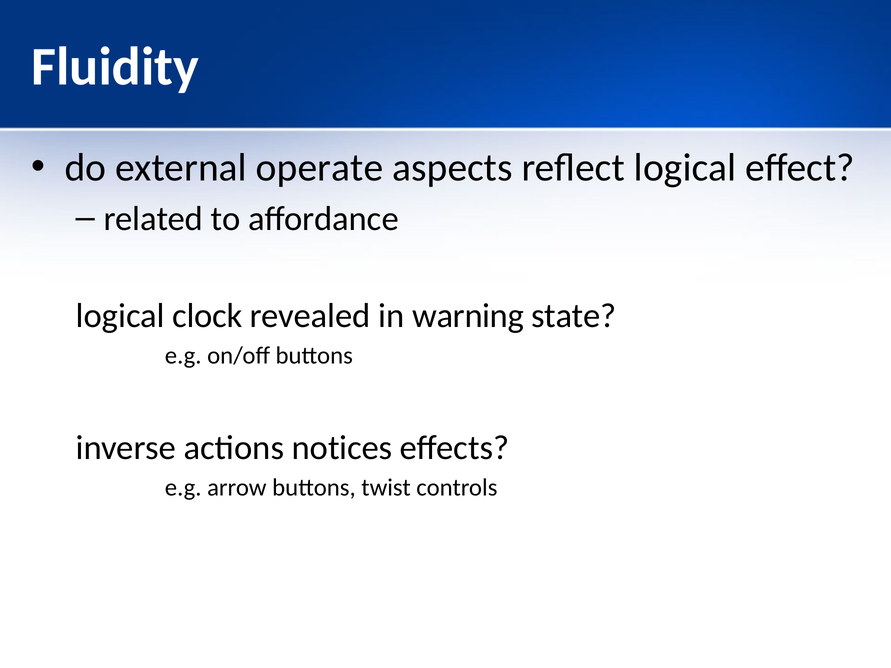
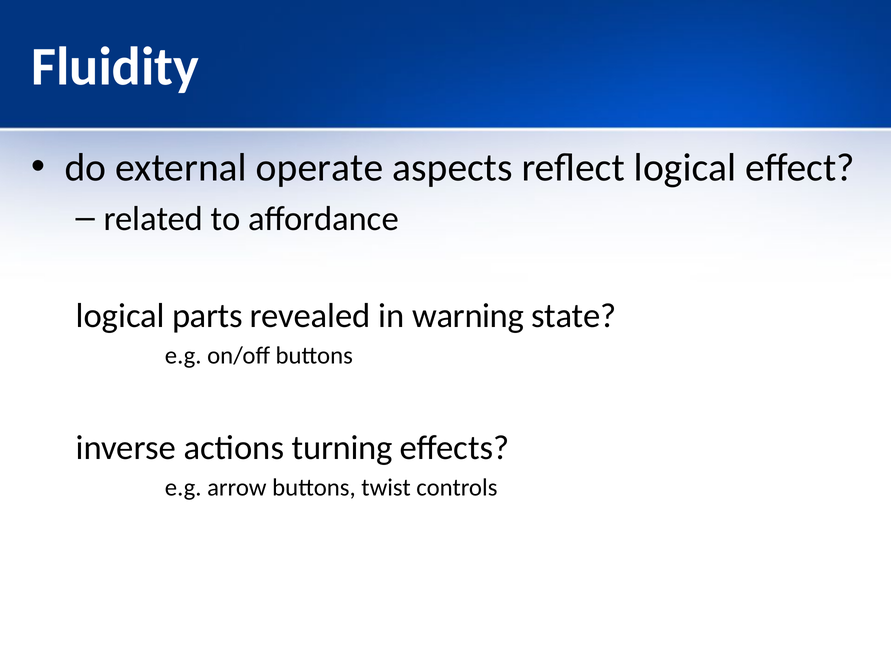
clock: clock -> parts
notices: notices -> turning
